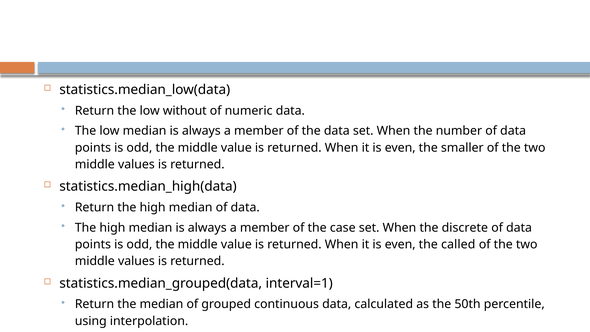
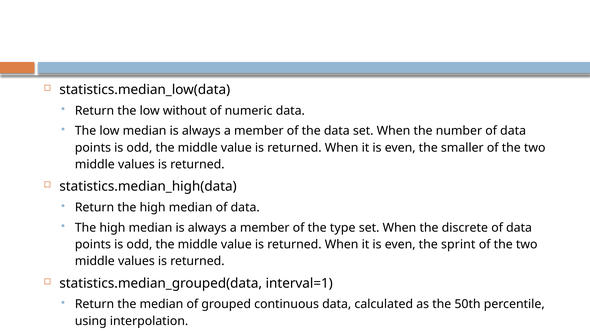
case: case -> type
called: called -> sprint
